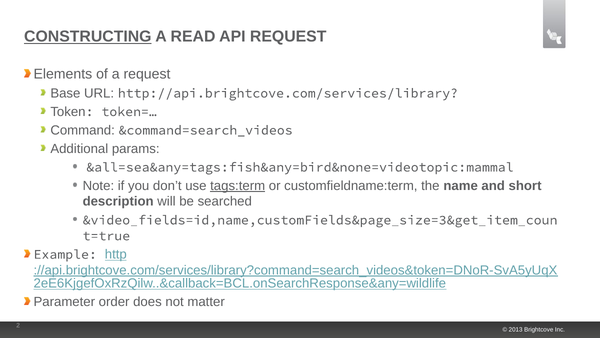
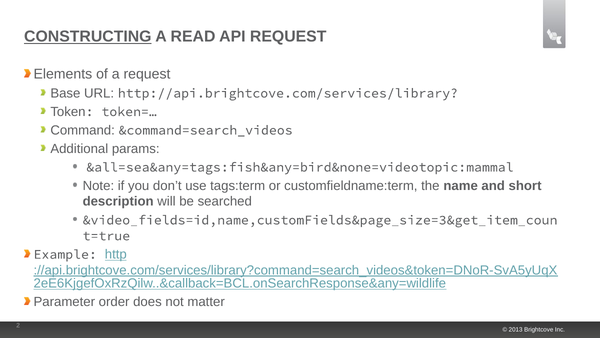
tags:term underline: present -> none
